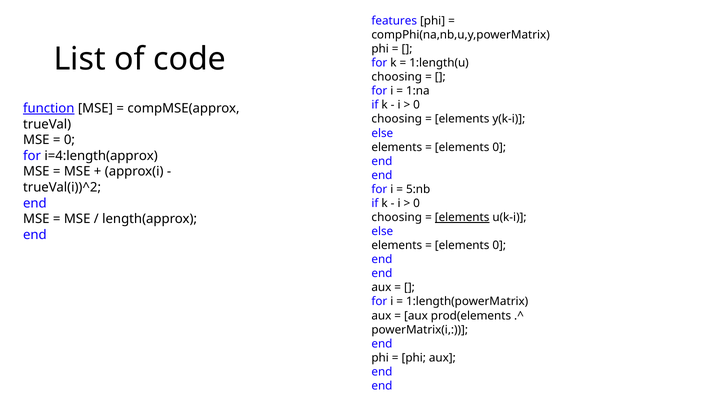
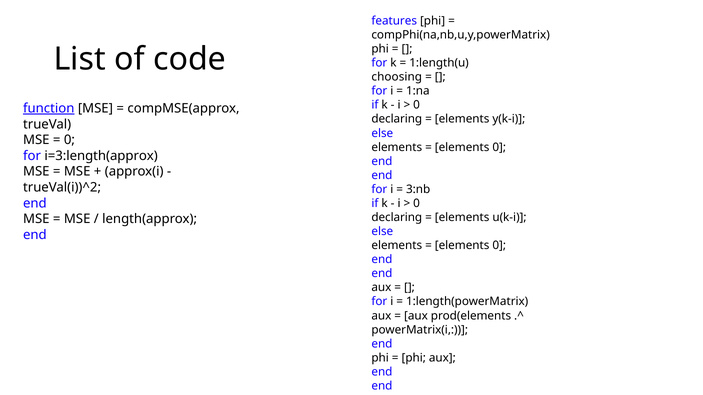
choosing at (397, 119): choosing -> declaring
i=4:length(approx: i=4:length(approx -> i=3:length(approx
5:nb: 5:nb -> 3:nb
choosing at (397, 218): choosing -> declaring
elements at (462, 218) underline: present -> none
